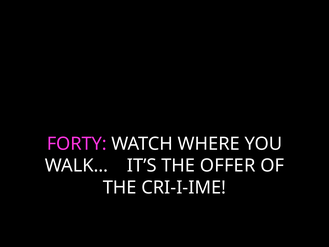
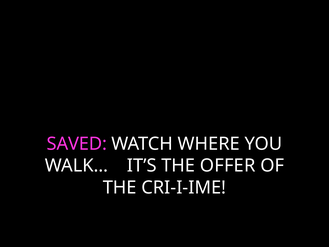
FORTY: FORTY -> SAVED
